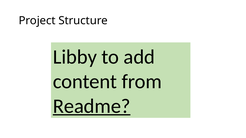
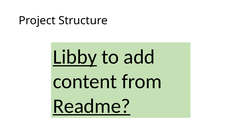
Libby underline: none -> present
